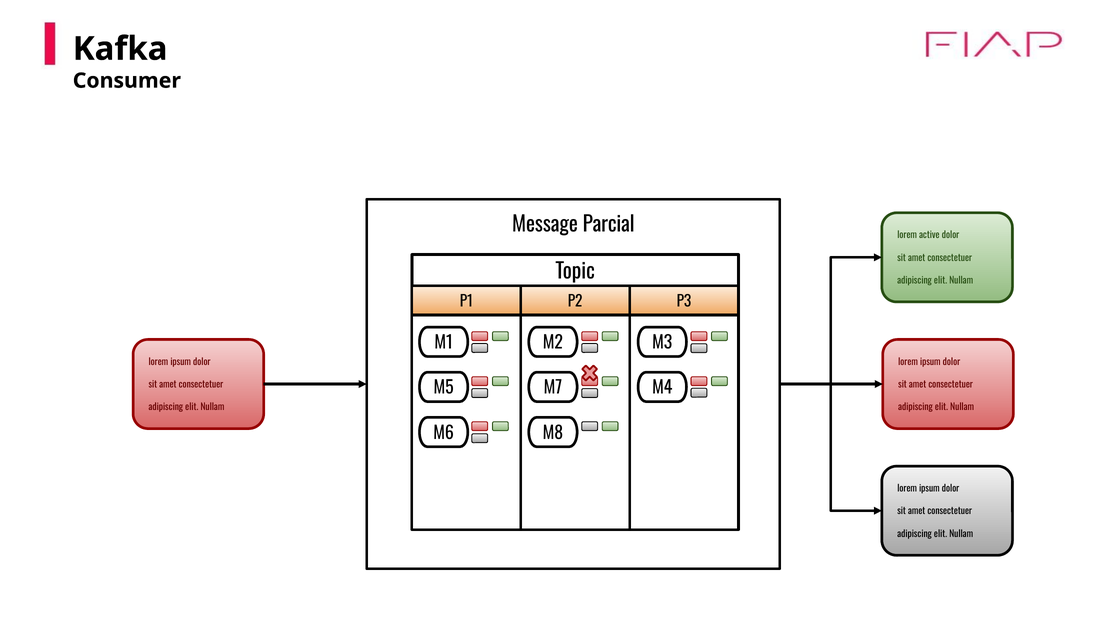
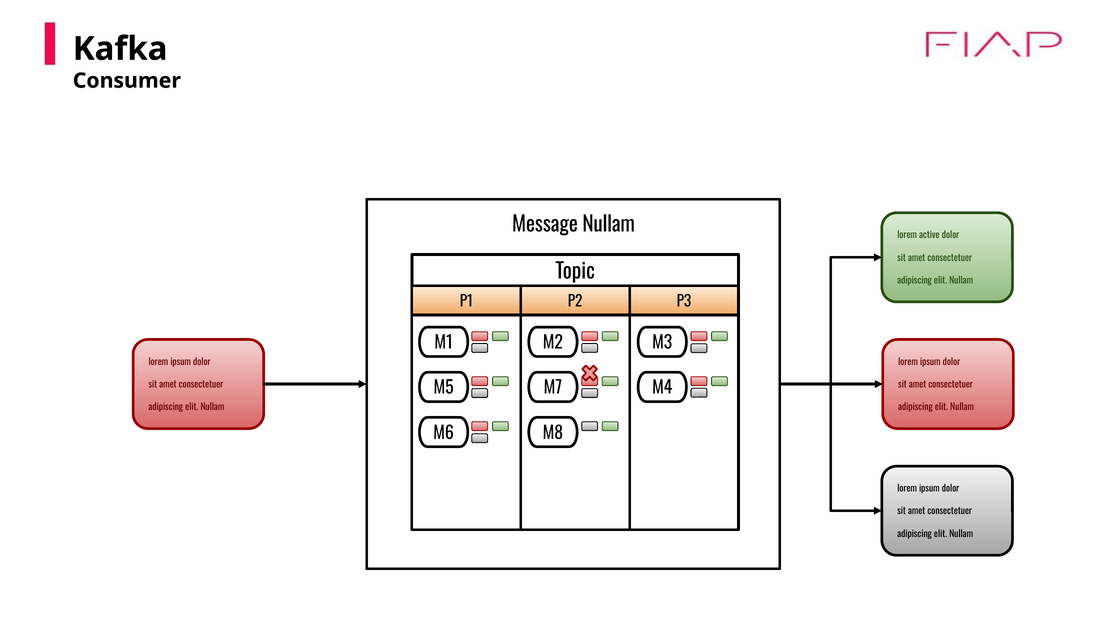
Message Parcial: Parcial -> Nullam
